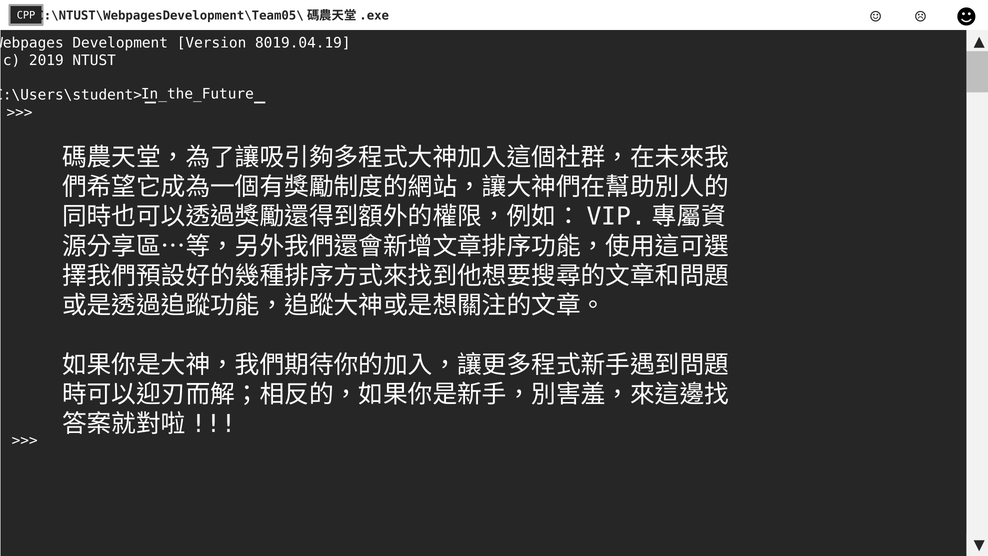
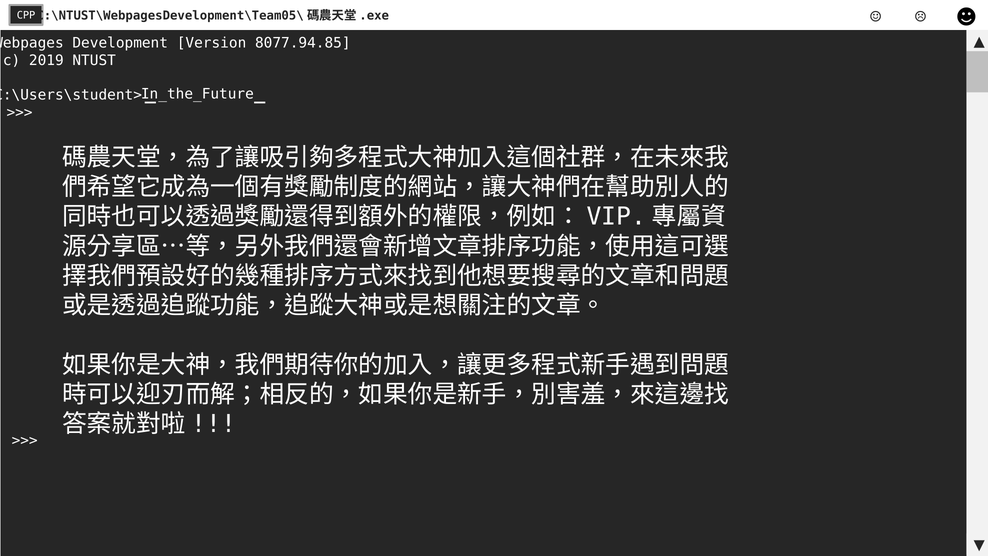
8019.04.19: 8019.04.19 -> 8077.94.85
